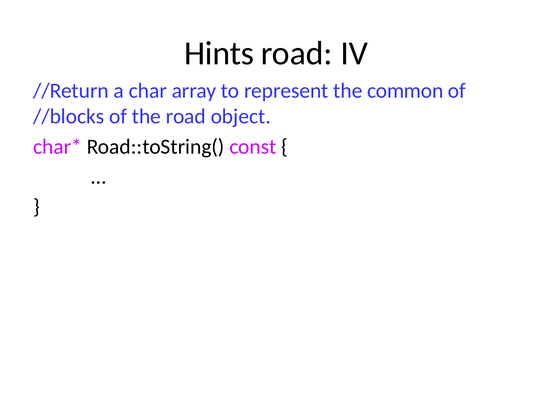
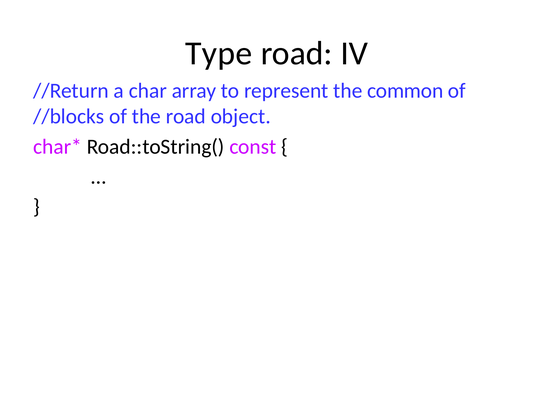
Hints: Hints -> Type
